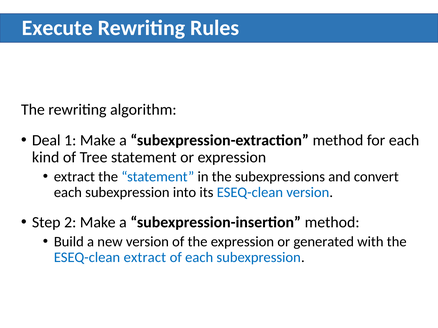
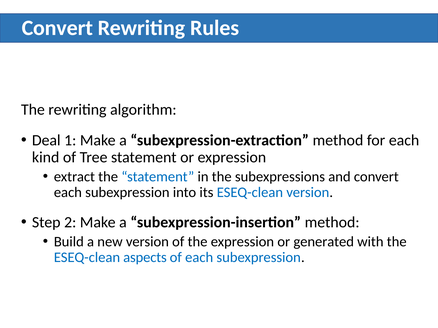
Execute at (57, 28): Execute -> Convert
ESEQ-clean extract: extract -> aspects
